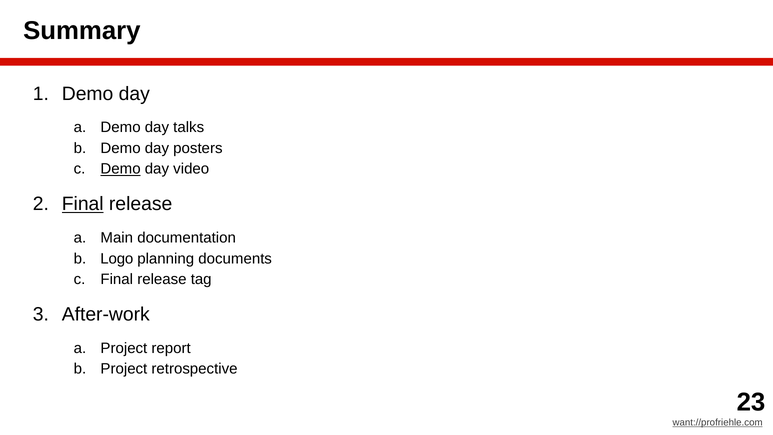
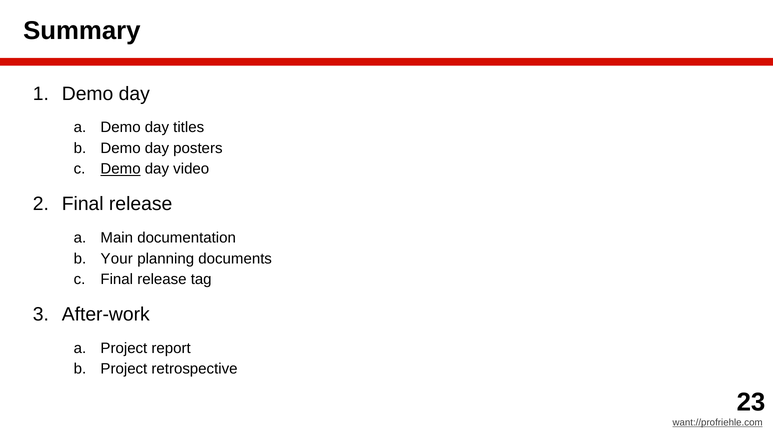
talks: talks -> titles
Final at (83, 204) underline: present -> none
Logo: Logo -> Your
